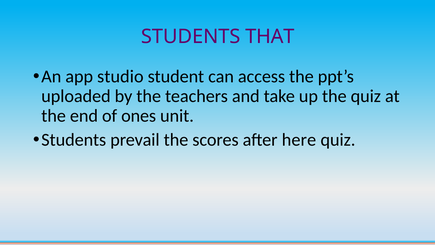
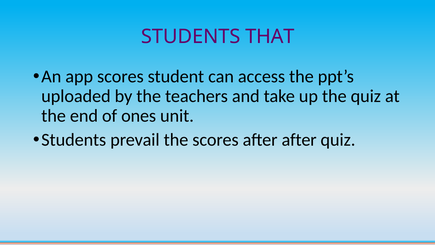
app studio: studio -> scores
after here: here -> after
